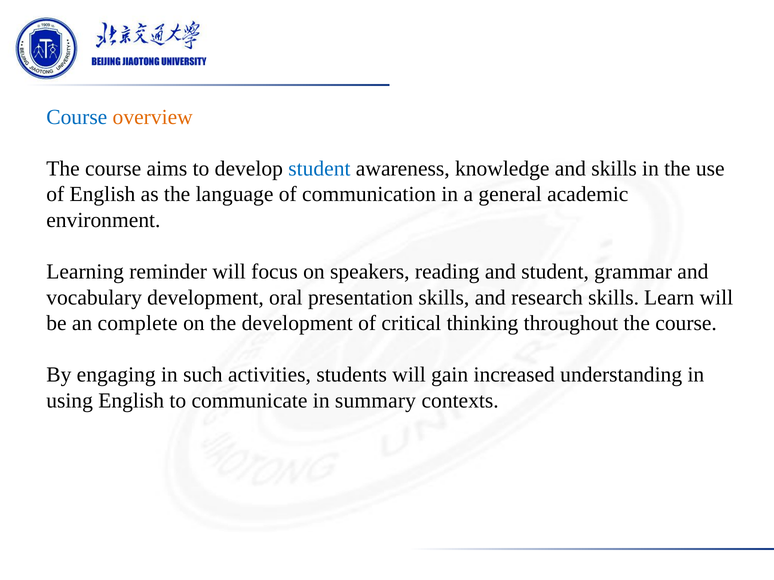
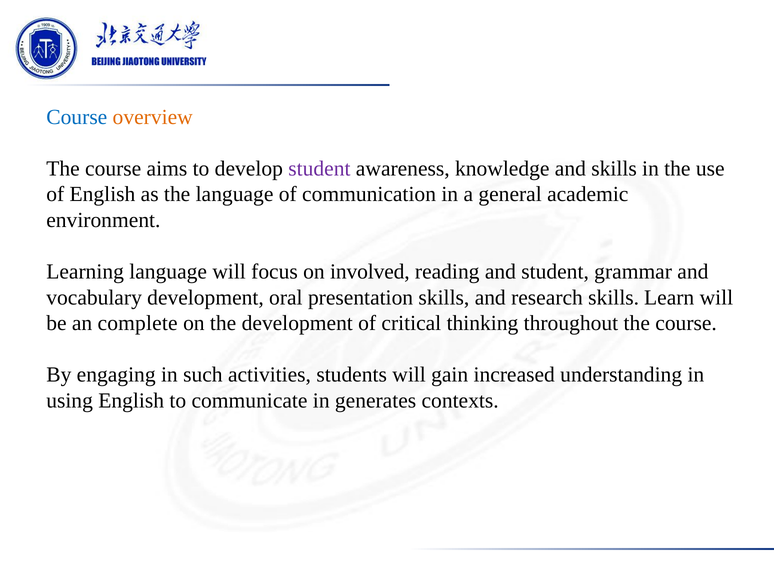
student at (319, 169) colour: blue -> purple
Learning reminder: reminder -> language
speakers: speakers -> involved
summary: summary -> generates
